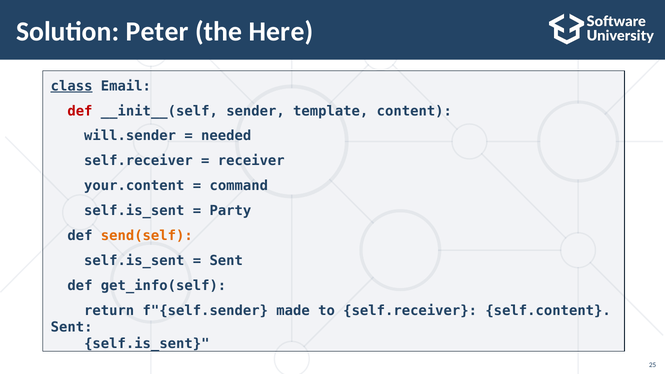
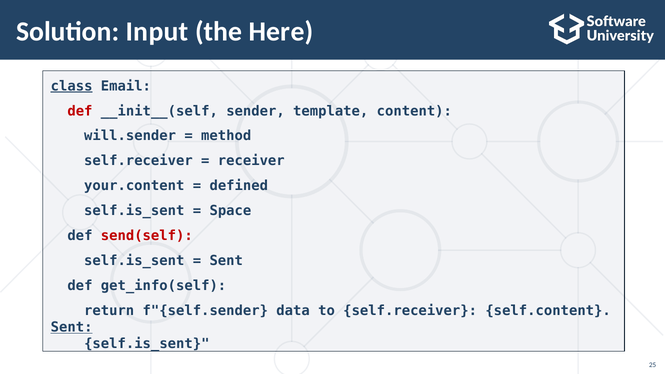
Peter: Peter -> Input
needed: needed -> method
command: command -> defined
Party: Party -> Space
send(self colour: orange -> red
made: made -> data
Sent at (72, 327) underline: none -> present
